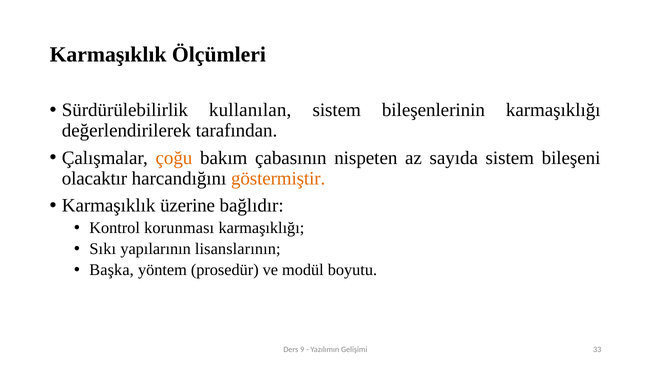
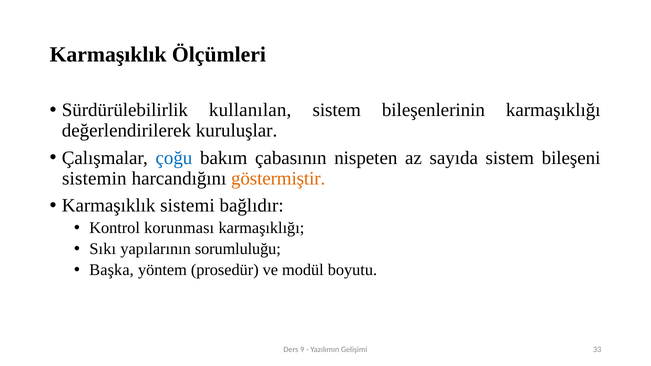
tarafından: tarafından -> kuruluşlar
çoğu colour: orange -> blue
olacaktır: olacaktır -> sistemin
üzerine: üzerine -> sistemi
lisanslarının: lisanslarının -> sorumluluğu
